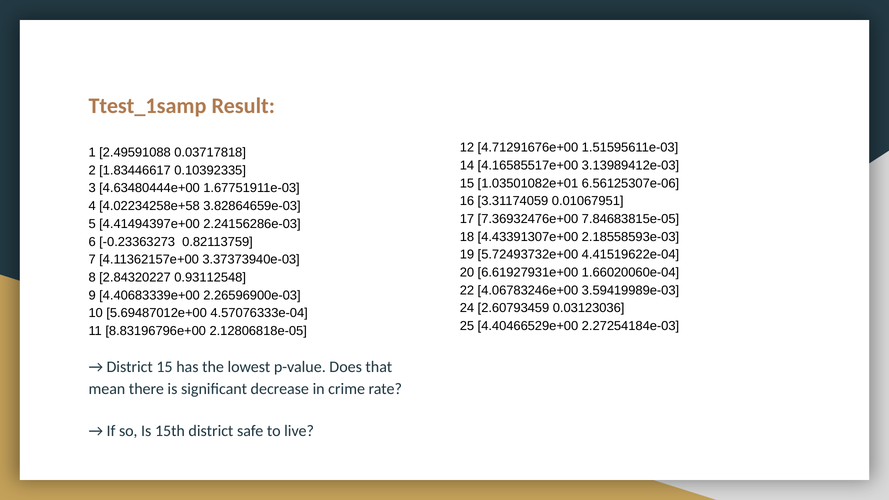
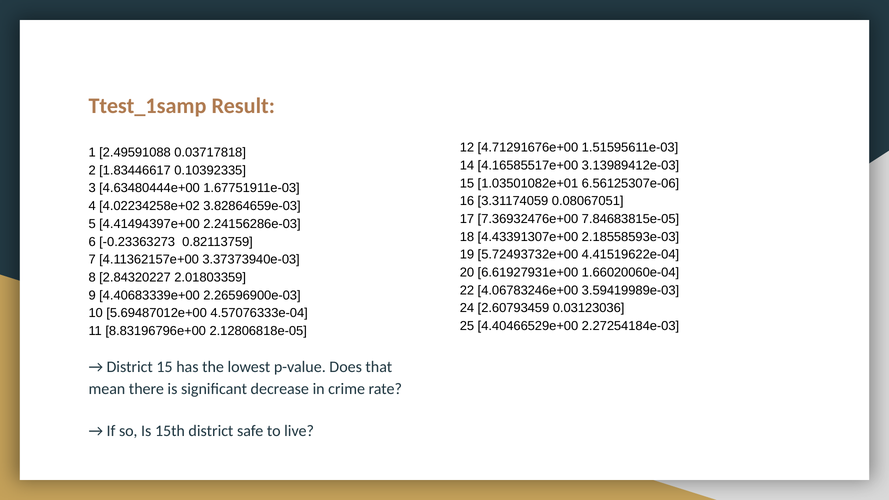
0.01067951: 0.01067951 -> 0.08067051
4.02234258e+58: 4.02234258e+58 -> 4.02234258e+02
0.93112548: 0.93112548 -> 2.01803359
